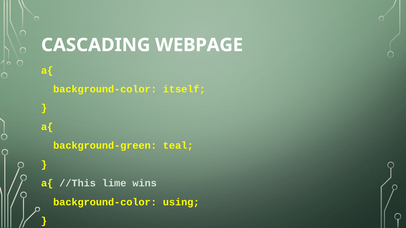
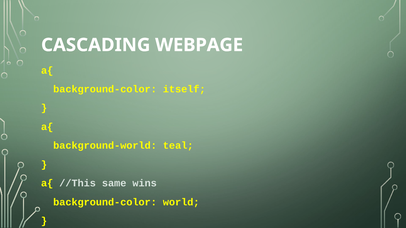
background-green: background-green -> background-world
lime: lime -> same
using: using -> world
